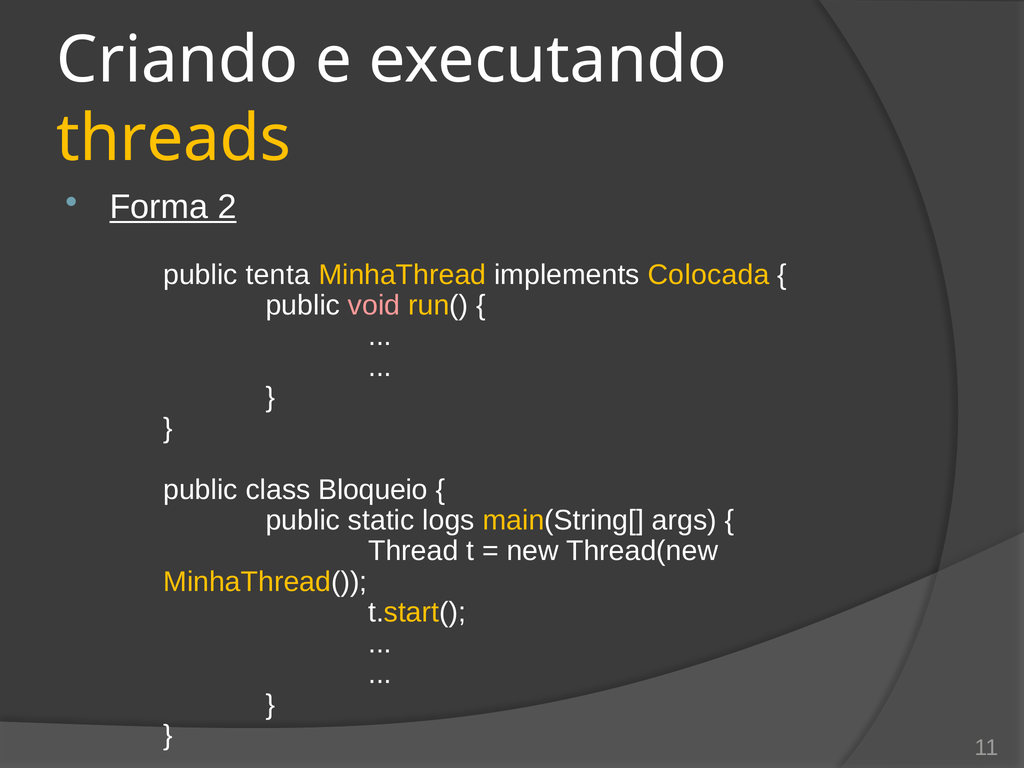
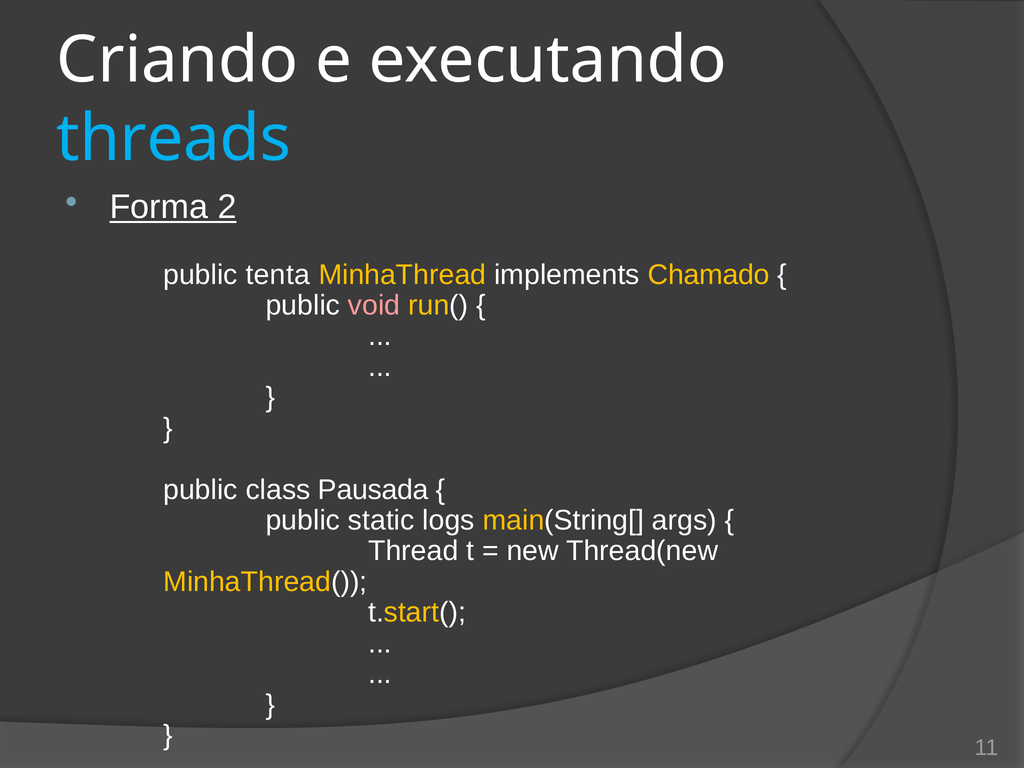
threads colour: yellow -> light blue
Colocada: Colocada -> Chamado
Bloqueio: Bloqueio -> Pausada
